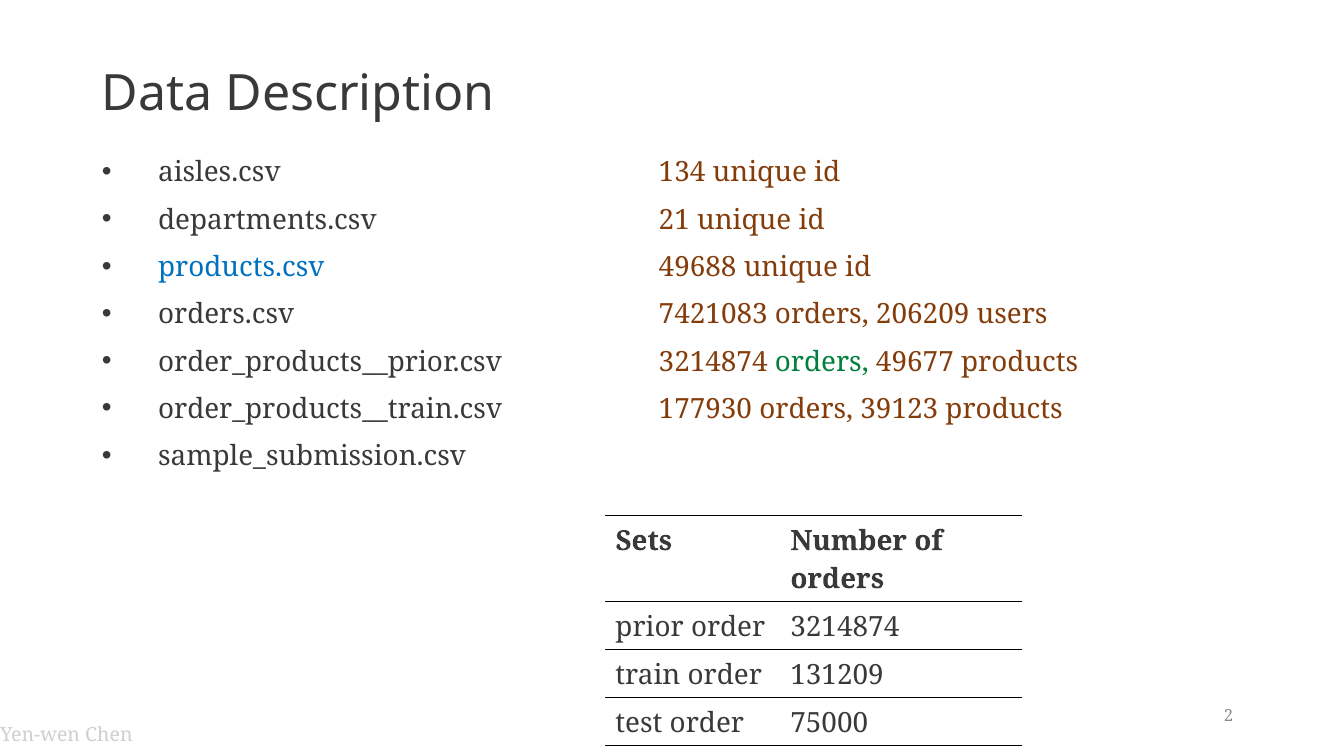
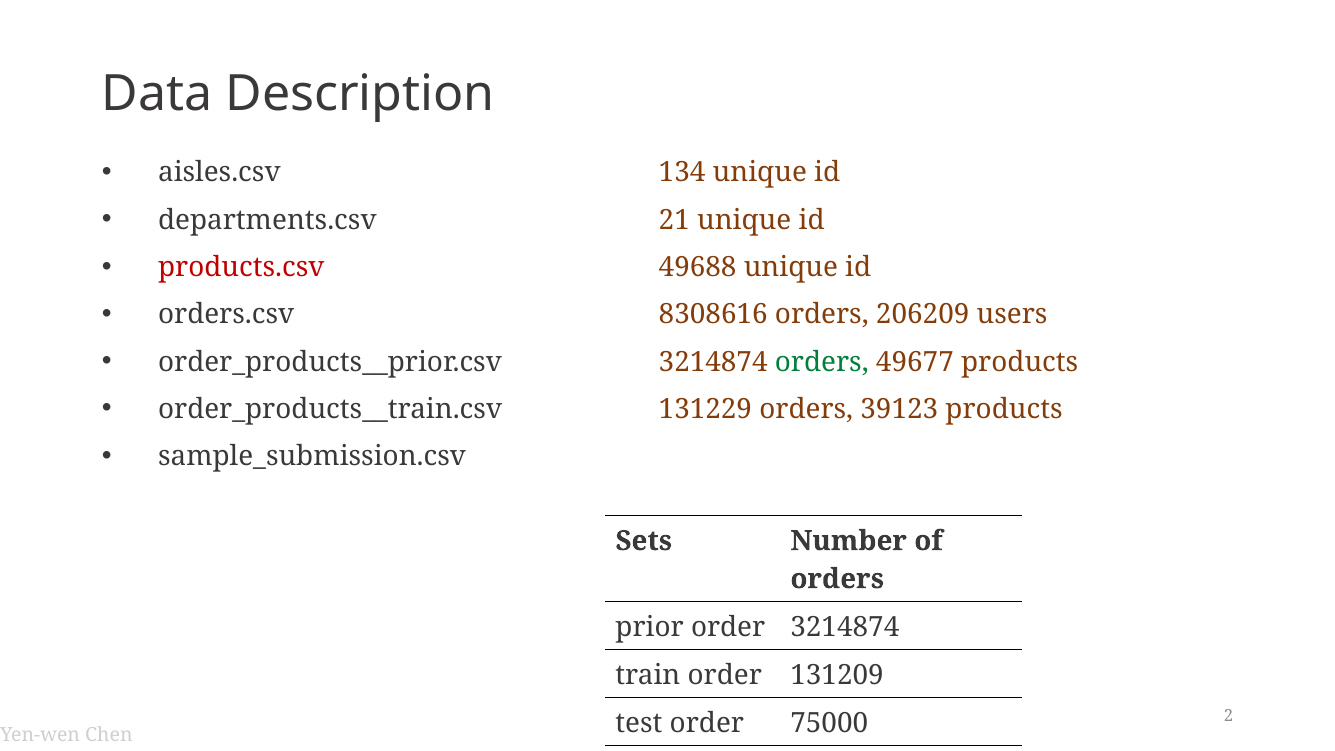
products.csv colour: blue -> red
7421083: 7421083 -> 8308616
177930: 177930 -> 131229
